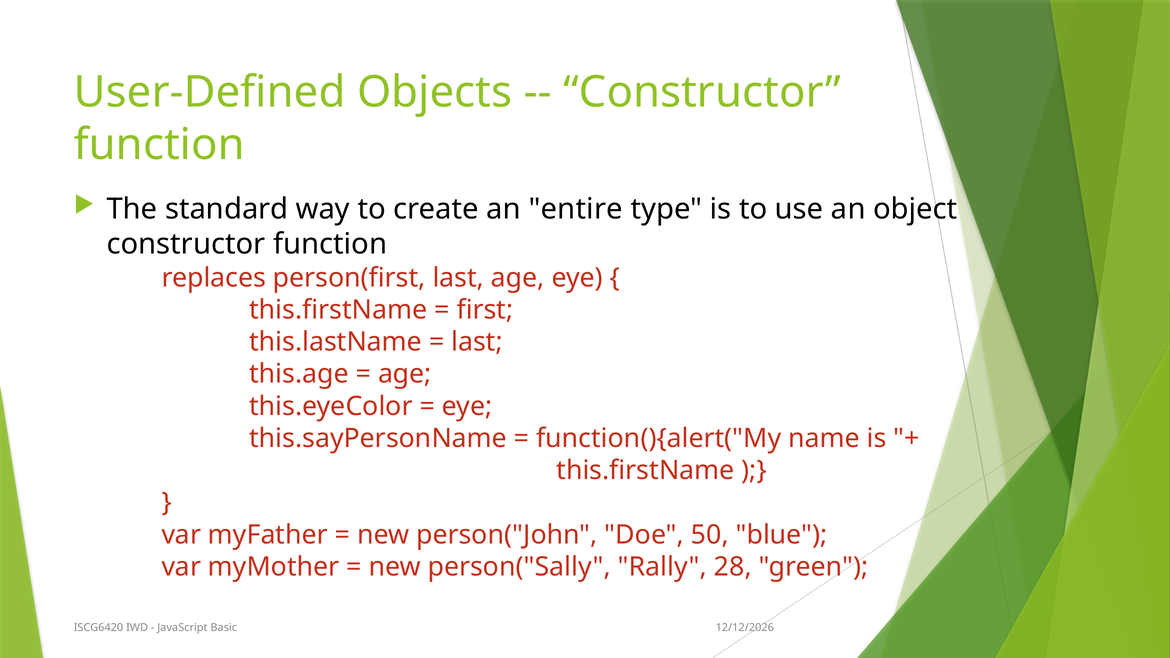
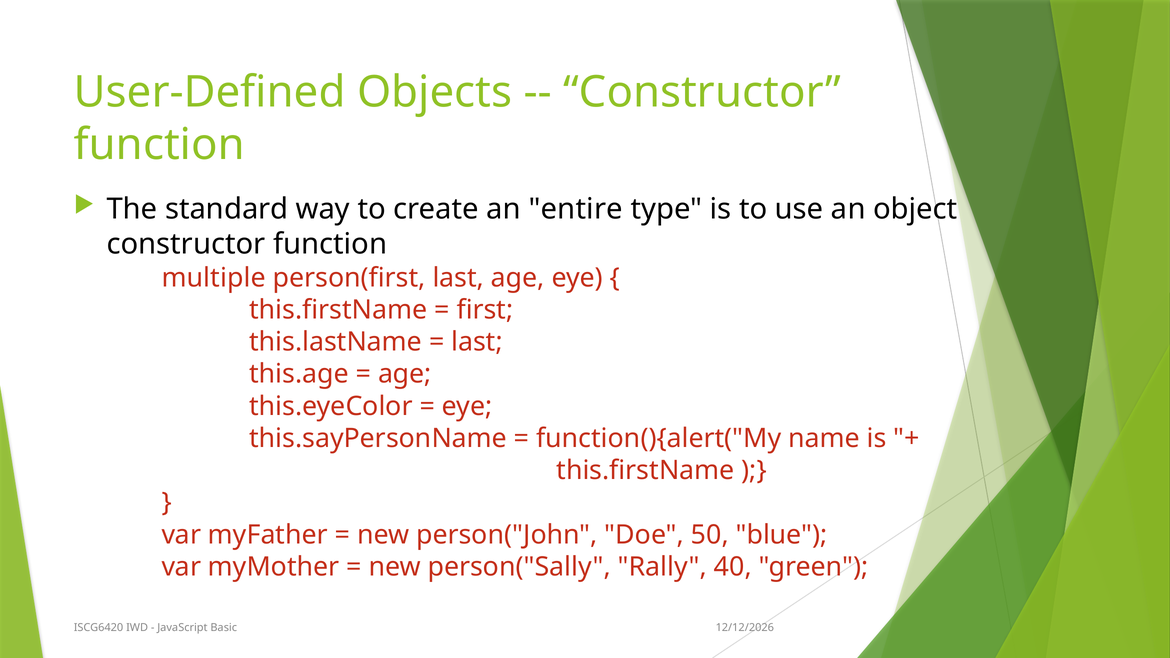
replaces: replaces -> multiple
28: 28 -> 40
